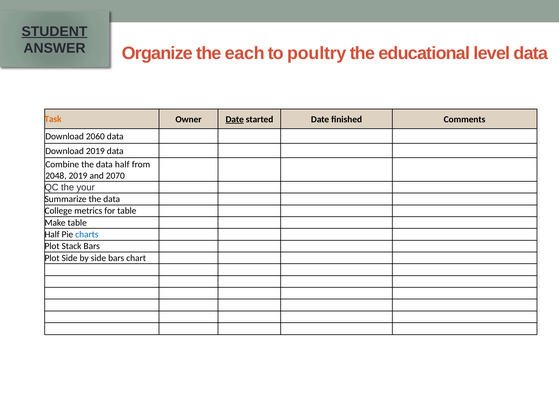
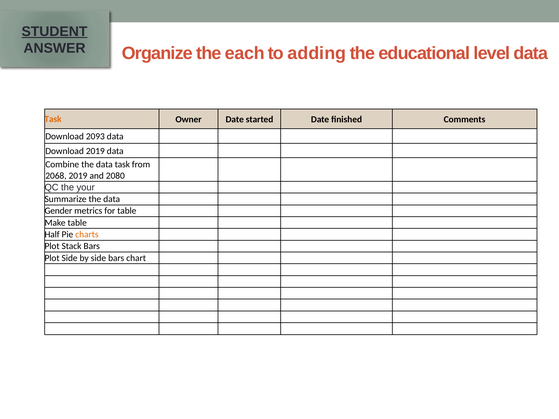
poultry: poultry -> adding
Date at (235, 119) underline: present -> none
2060: 2060 -> 2093
the data half: half -> task
2048: 2048 -> 2068
2070: 2070 -> 2080
College: College -> Gender
charts colour: blue -> orange
